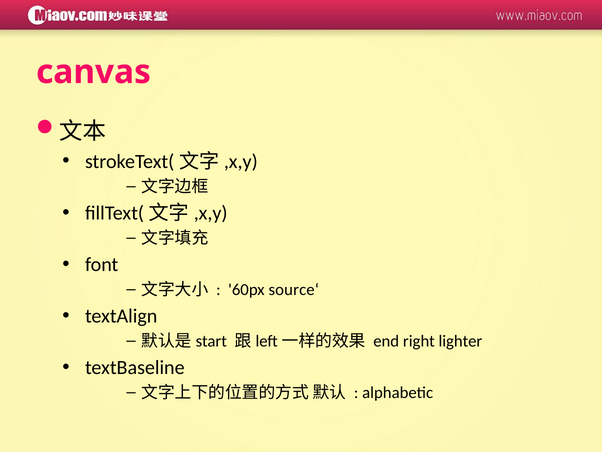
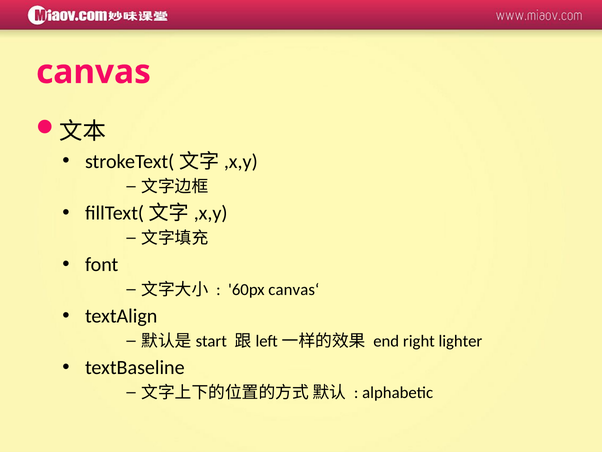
source‘: source‘ -> canvas‘
